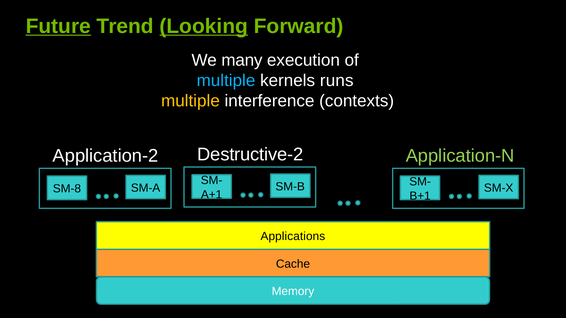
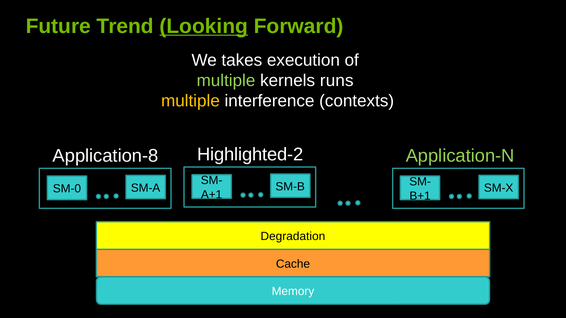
Future underline: present -> none
many: many -> takes
multiple at (226, 81) colour: light blue -> light green
Destructive-2: Destructive-2 -> Highlighted-2
Application-2: Application-2 -> Application-8
SM-8: SM-8 -> SM-0
Applications: Applications -> Degradation
